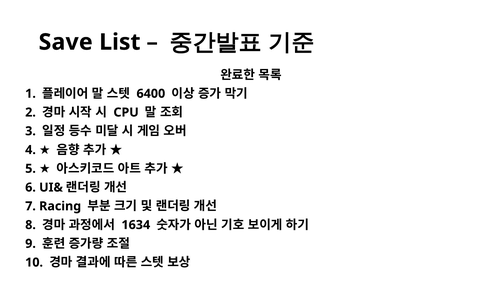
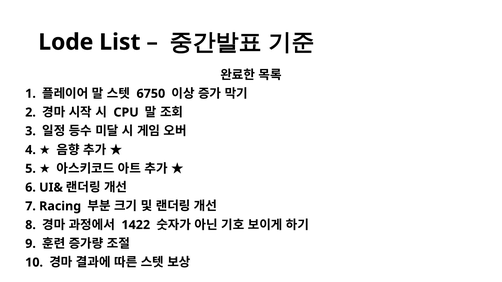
Save: Save -> Lode
6400: 6400 -> 6750
1634: 1634 -> 1422
